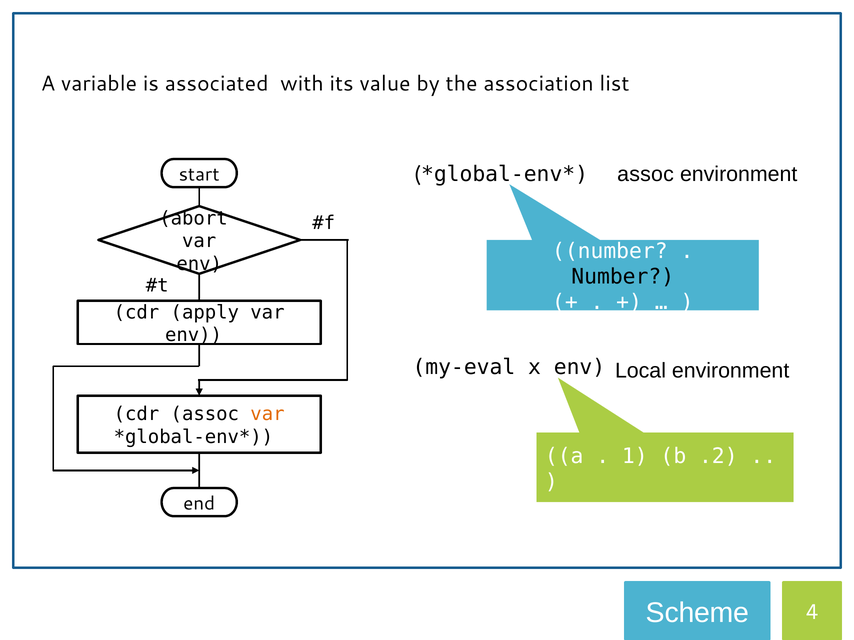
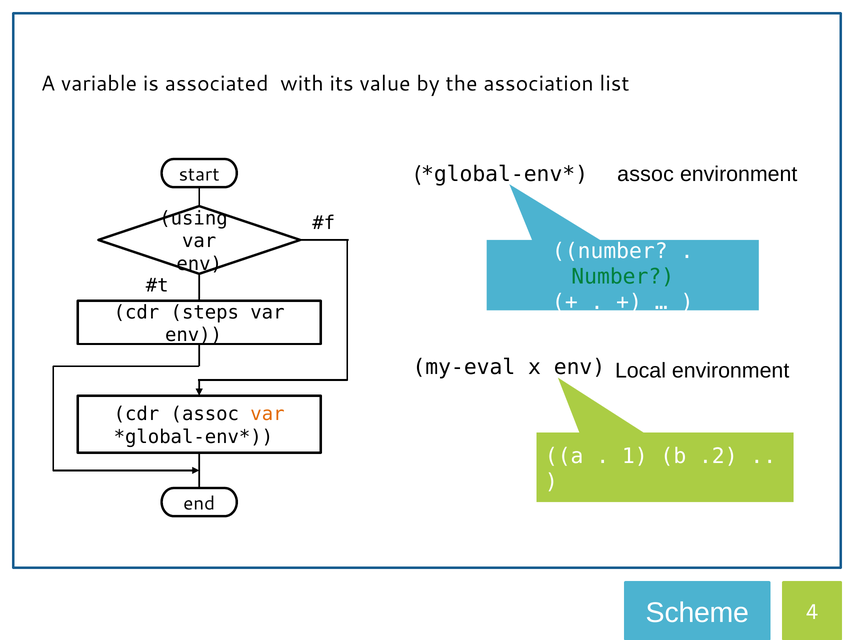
abort: abort -> using
Number at (623, 277) colour: black -> green
apply: apply -> steps
